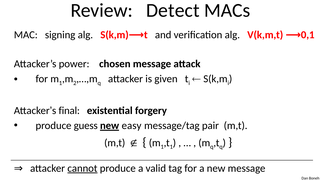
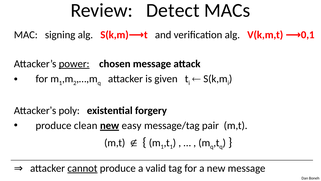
power underline: none -> present
final: final -> poly
guess: guess -> clean
